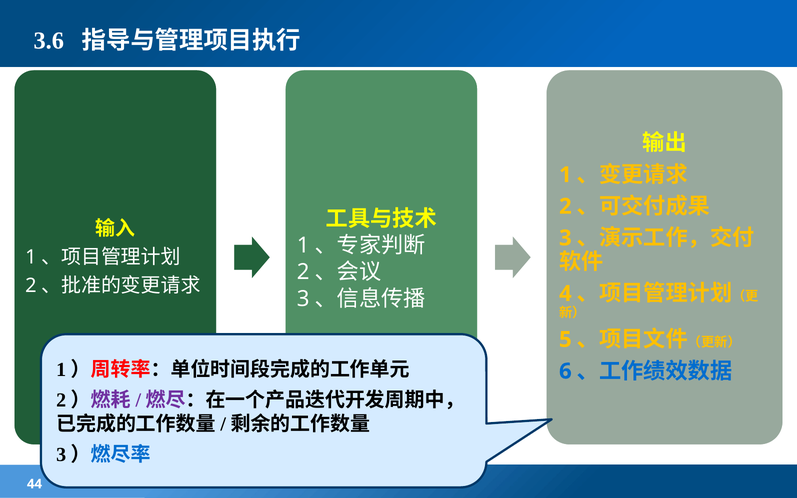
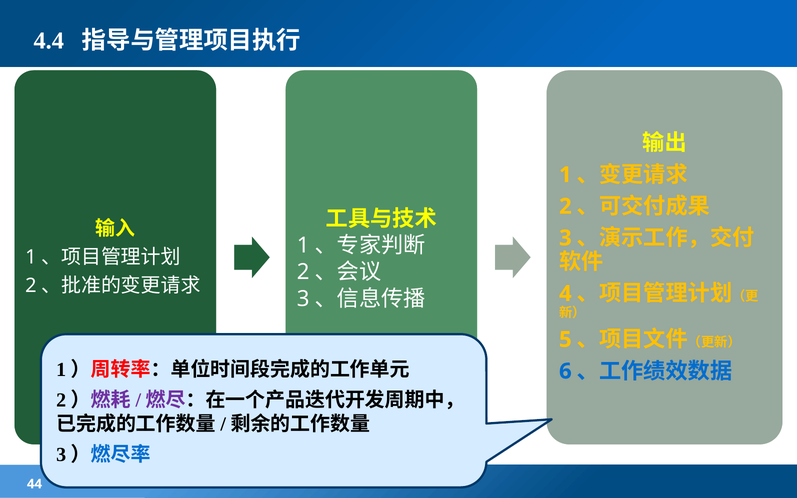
3.6: 3.6 -> 4.4
